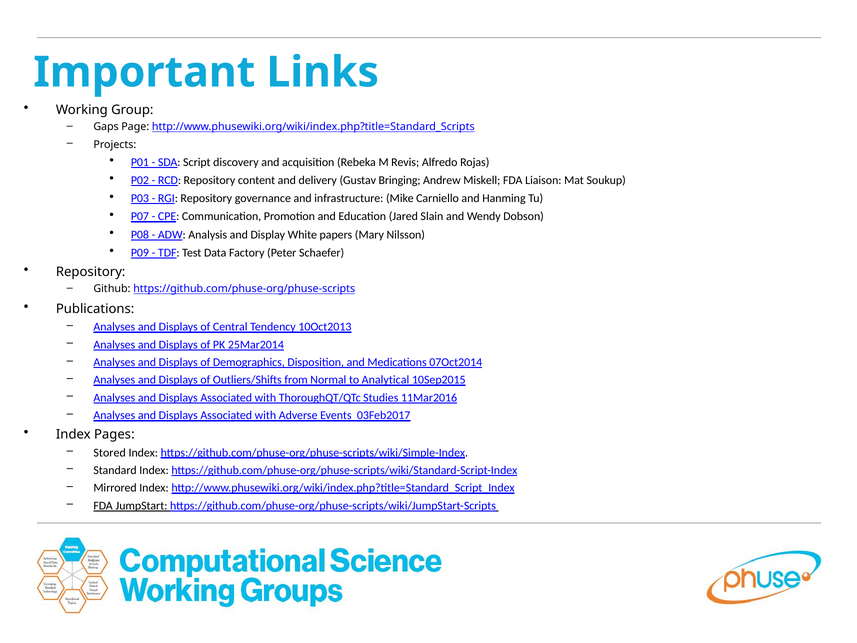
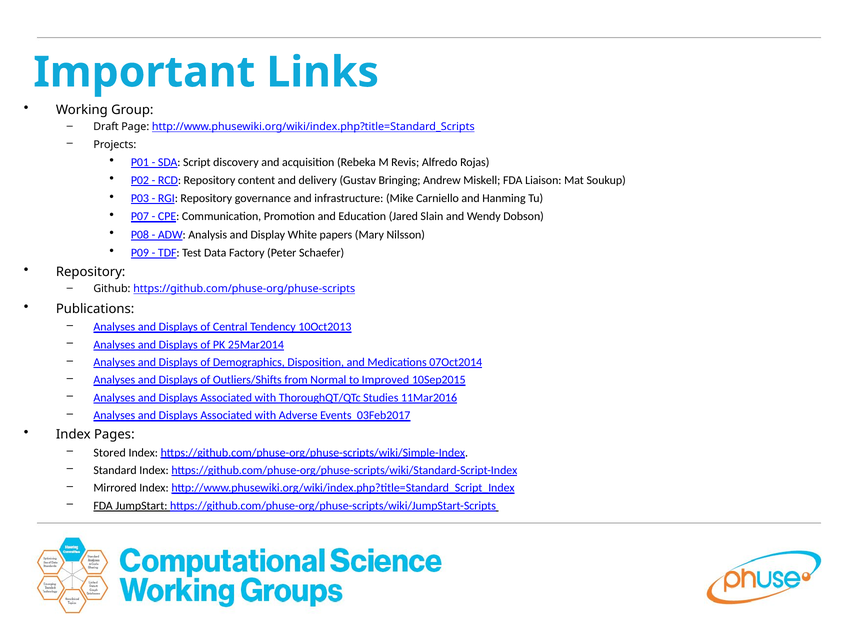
Gaps: Gaps -> Draft
Analytical: Analytical -> Improved
